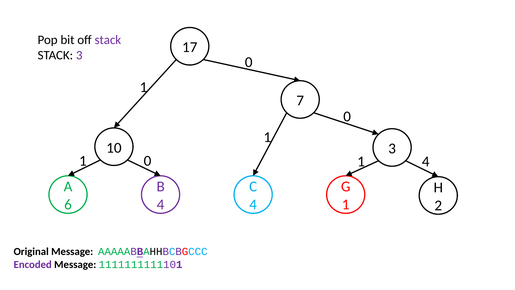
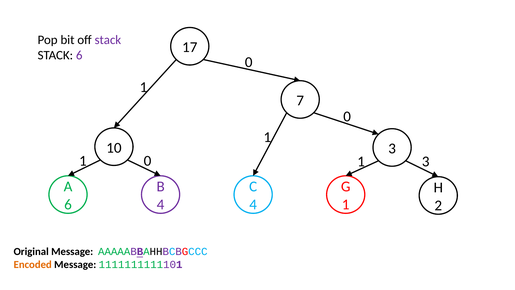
STACK 3: 3 -> 6
1 4: 4 -> 3
Encoded colour: purple -> orange
